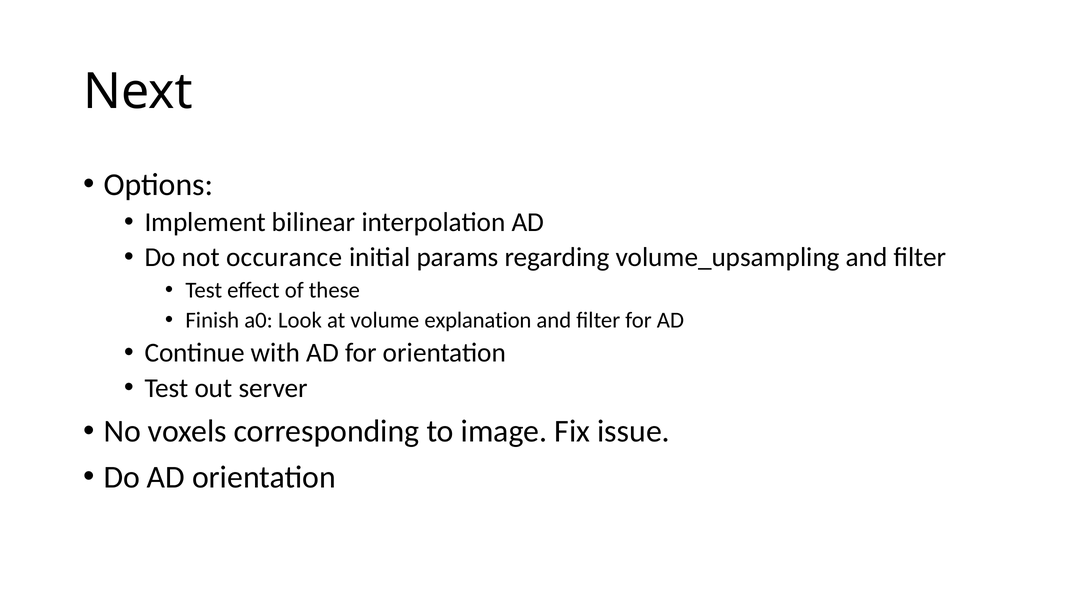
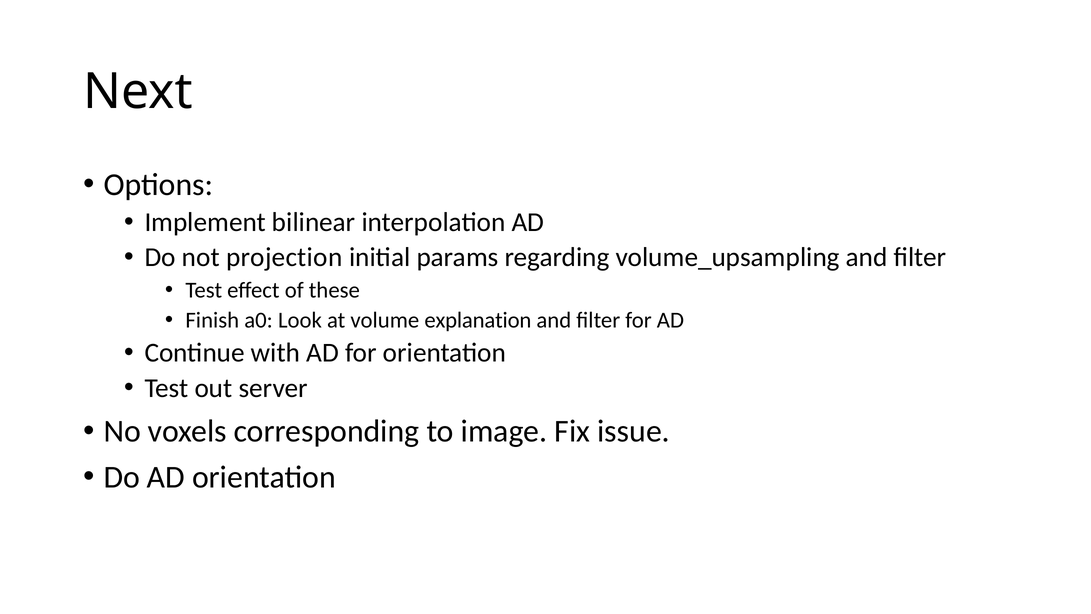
occurance: occurance -> projection
